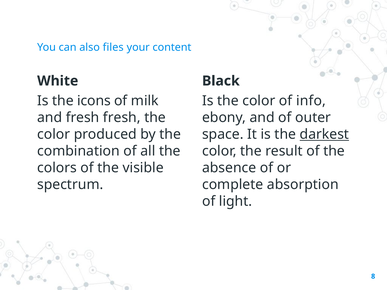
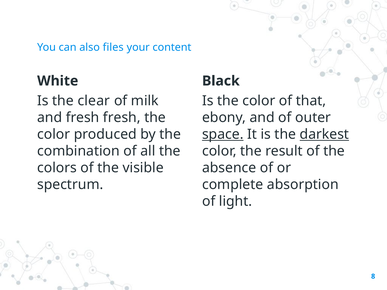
icons: icons -> clear
info: info -> that
space underline: none -> present
